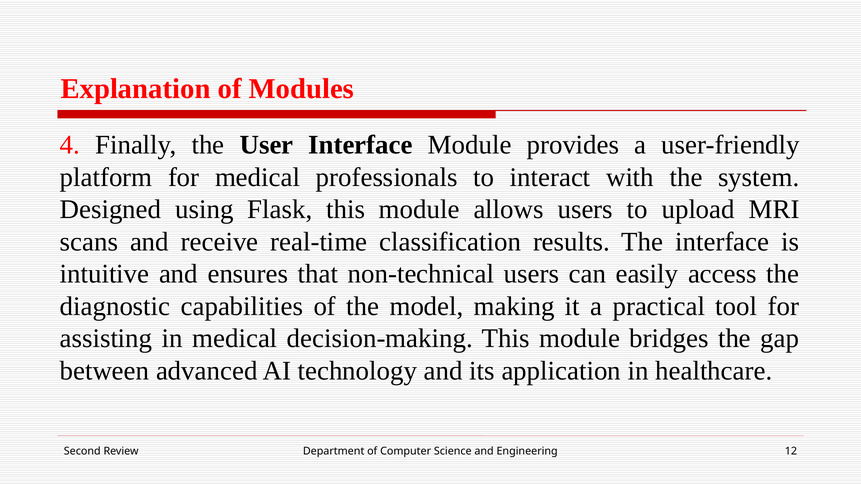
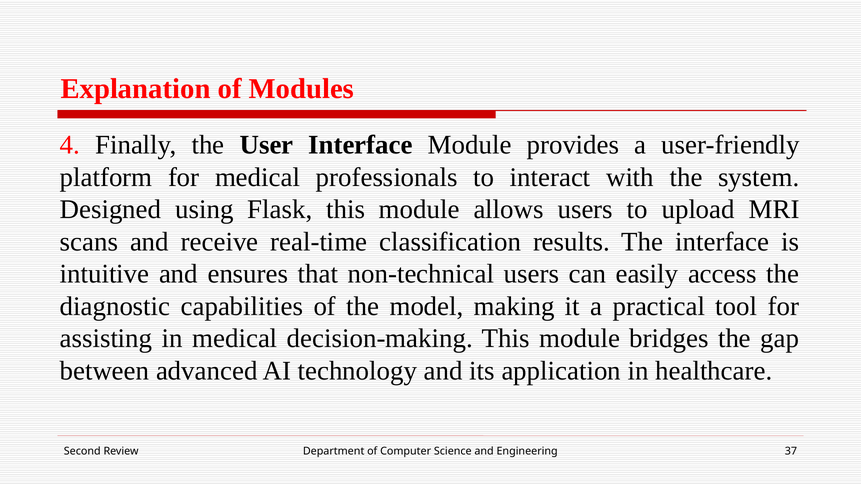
12: 12 -> 37
